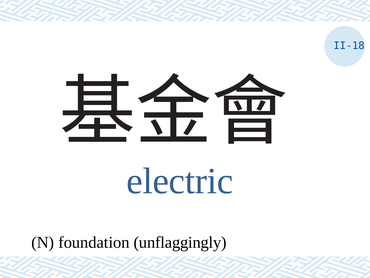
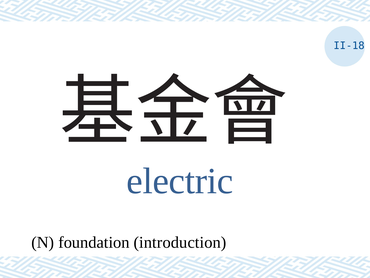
unflaggingly: unflaggingly -> introduction
